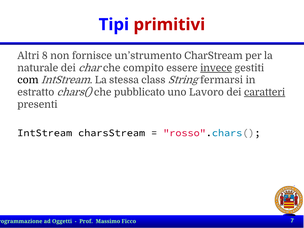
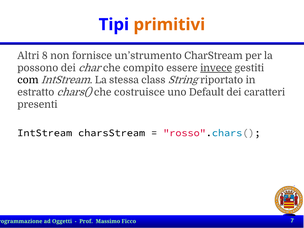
primitivi colour: red -> orange
naturale: naturale -> possono
fermarsi: fermarsi -> riportato
pubblicato: pubblicato -> costruisce
Lavoro: Lavoro -> Default
caratteri underline: present -> none
